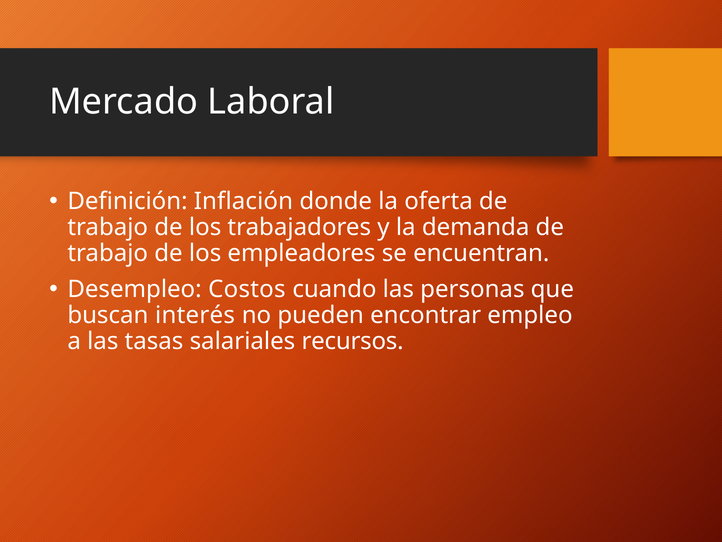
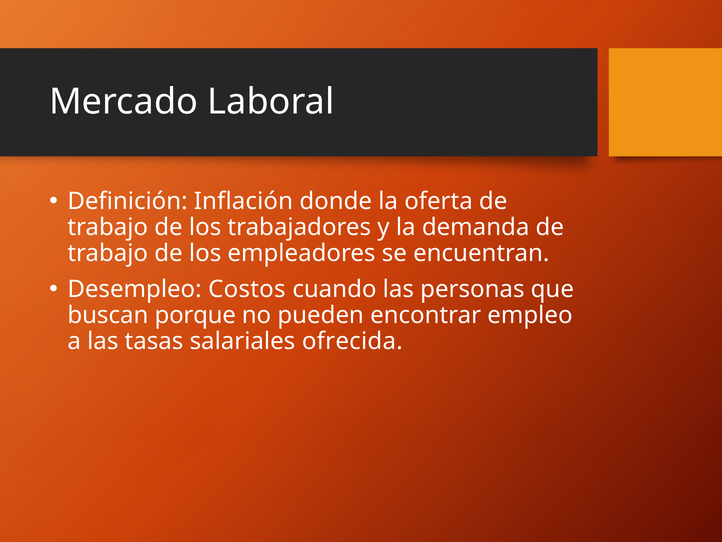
interés: interés -> porque
recursos: recursos -> ofrecida
